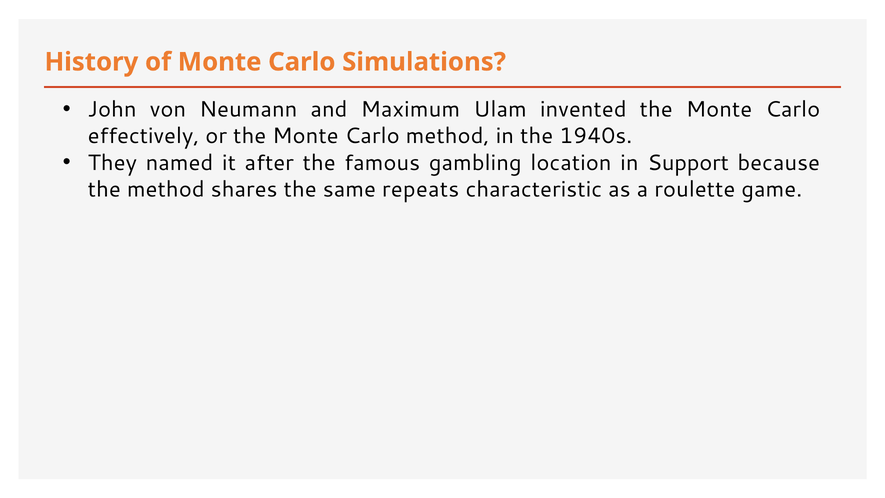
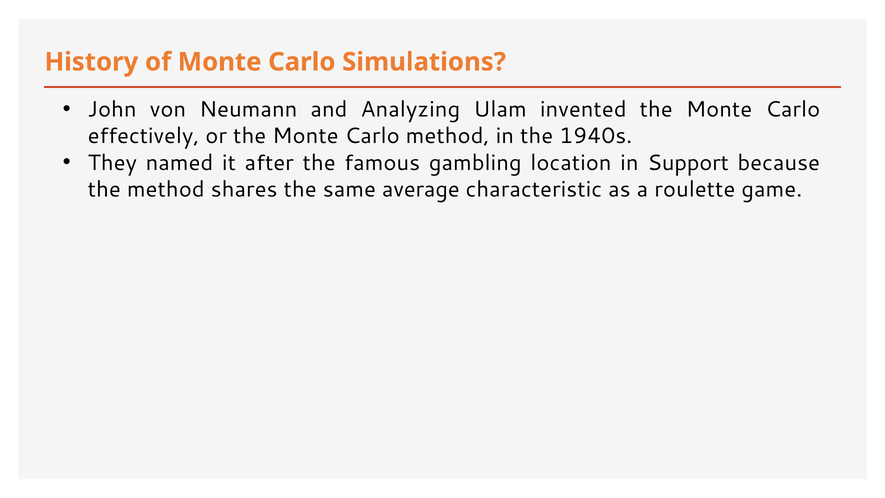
Maximum: Maximum -> Analyzing
repeats: repeats -> average
